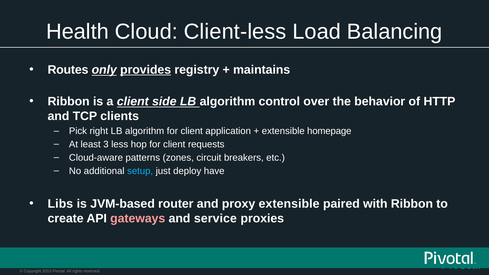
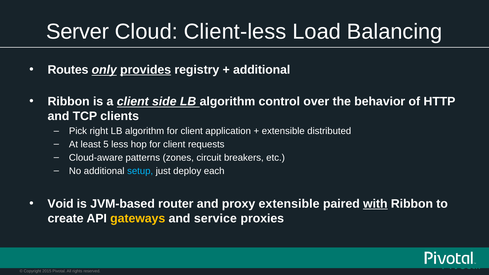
Health: Health -> Server
maintains at (262, 70): maintains -> additional
homepage: homepage -> distributed
3: 3 -> 5
have: have -> each
Libs: Libs -> Void
with underline: none -> present
gateways colour: pink -> yellow
